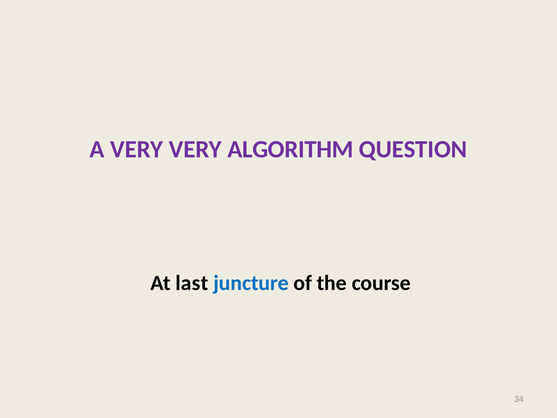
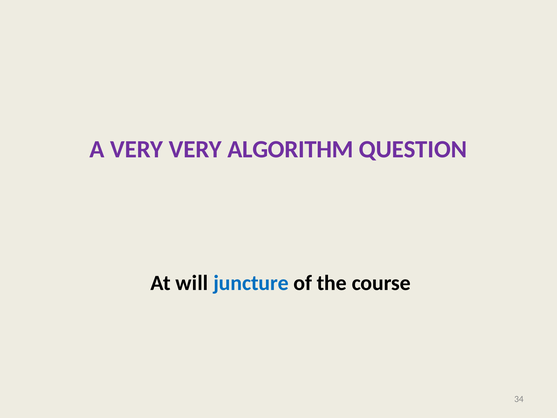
last: last -> will
